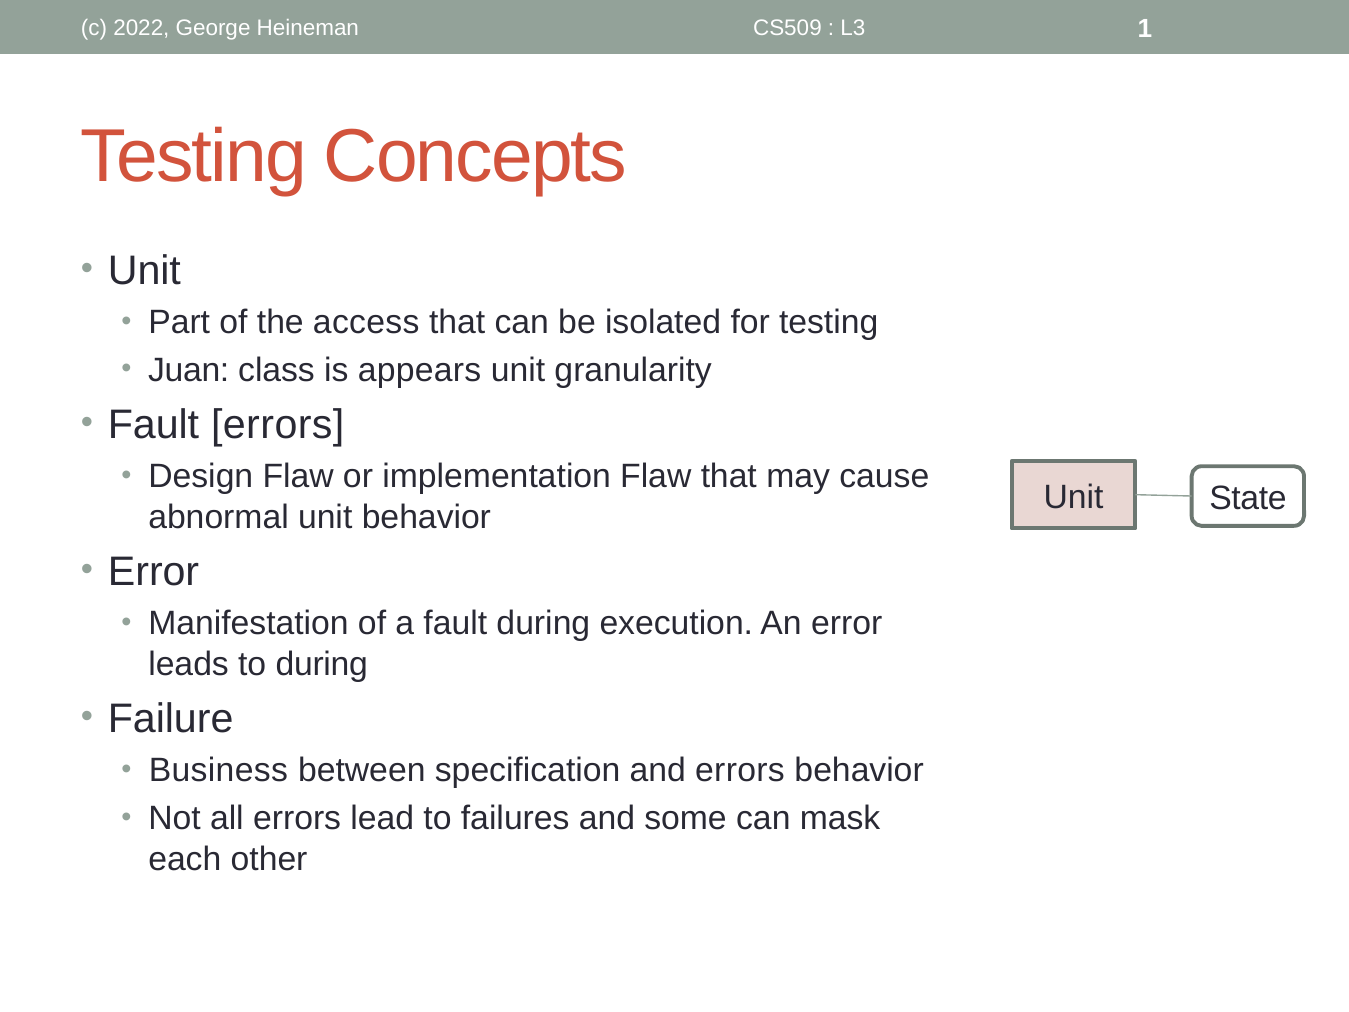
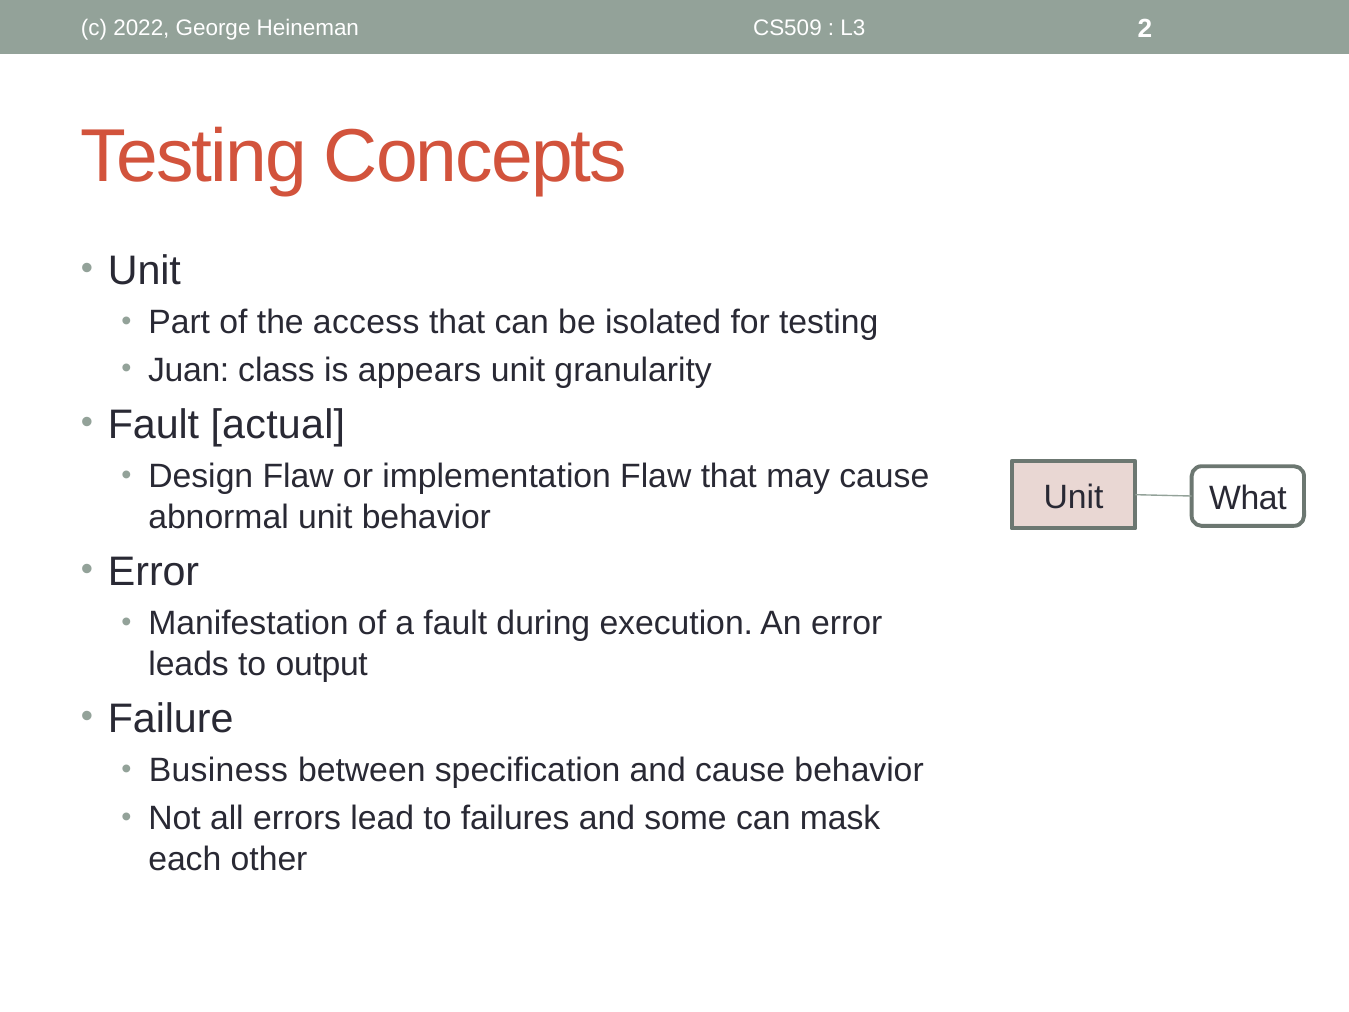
1: 1 -> 2
Fault errors: errors -> actual
State: State -> What
to during: during -> output
and errors: errors -> cause
